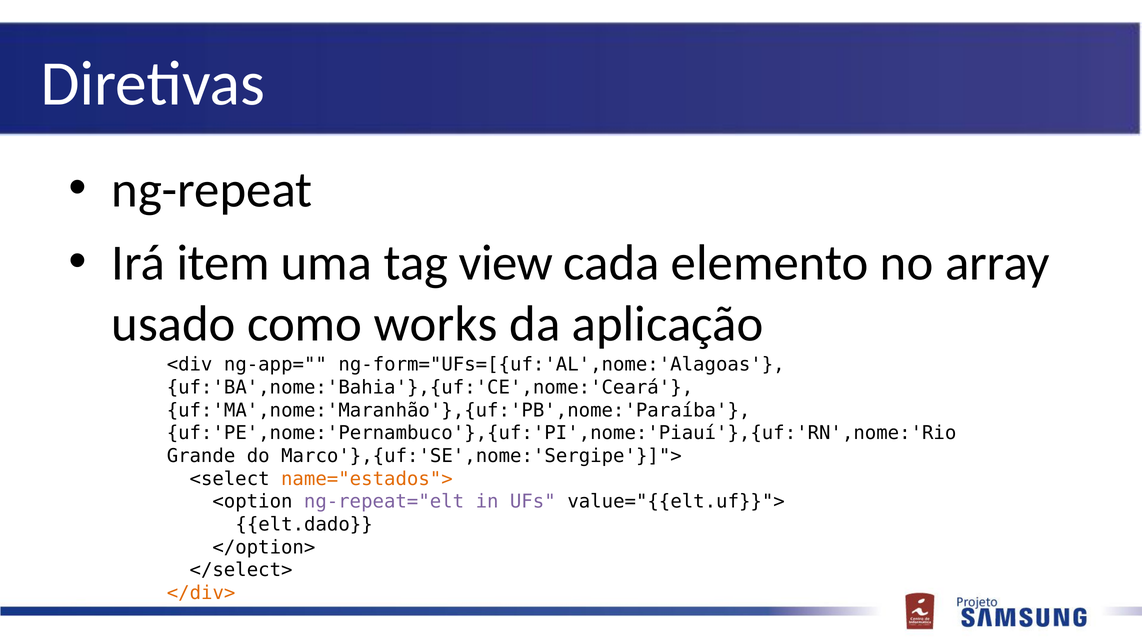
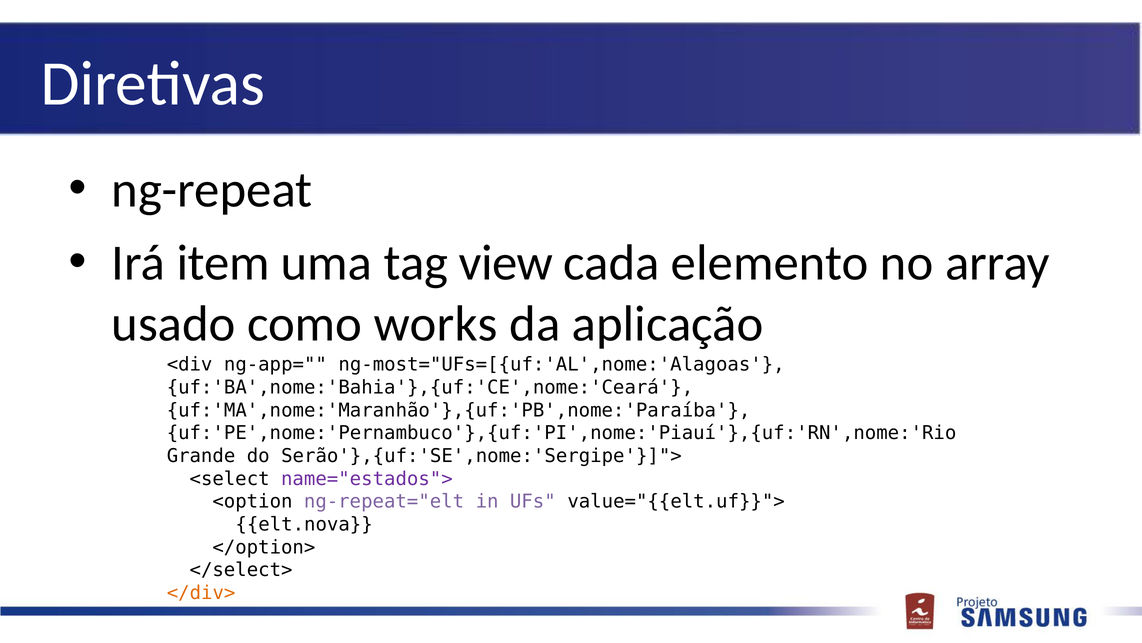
ng-form="UFs=[{uf:'AL',nome:'Alagoas: ng-form="UFs=[{uf:'AL',nome:'Alagoas -> ng-most="UFs=[{uf:'AL',nome:'Alagoas
Marco'},{uf:'SE',nome:'Sergipe'}]">: Marco'},{uf:'SE',nome:'Sergipe'}]"> -> Serão'},{uf:'SE',nome:'Sergipe'}]">
name="estados"> colour: orange -> purple
elt.dado: elt.dado -> elt.nova
